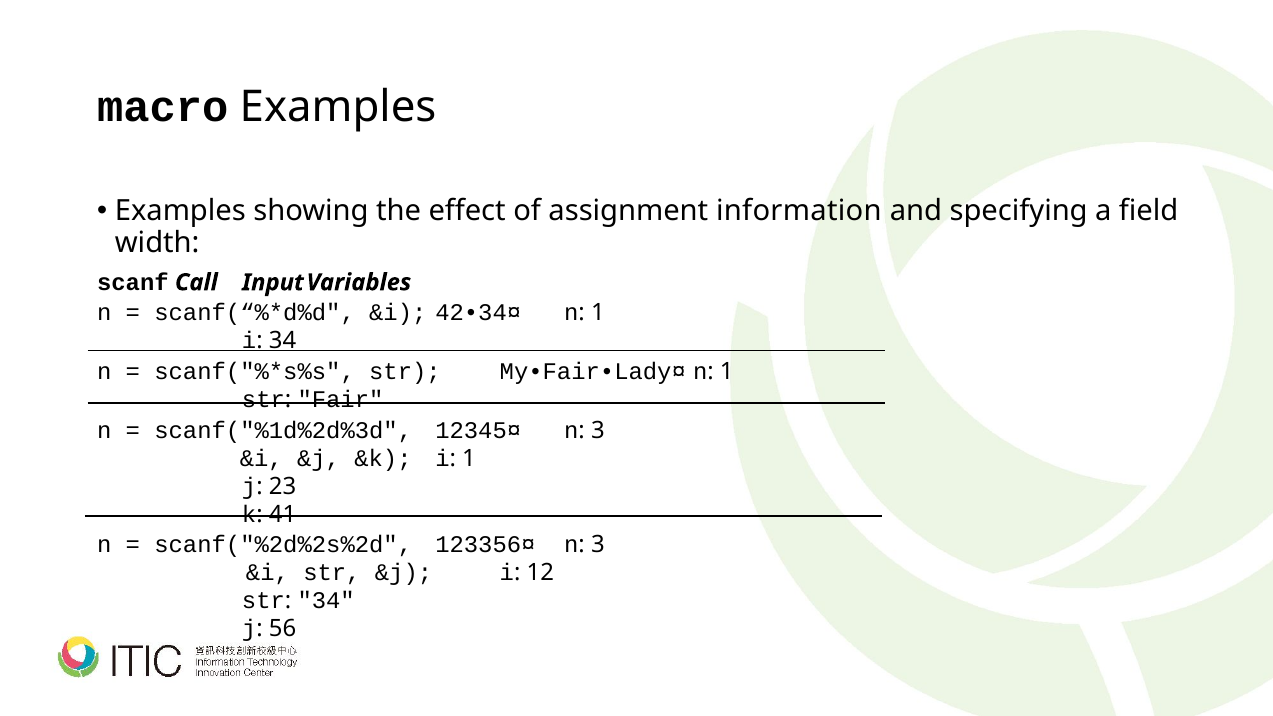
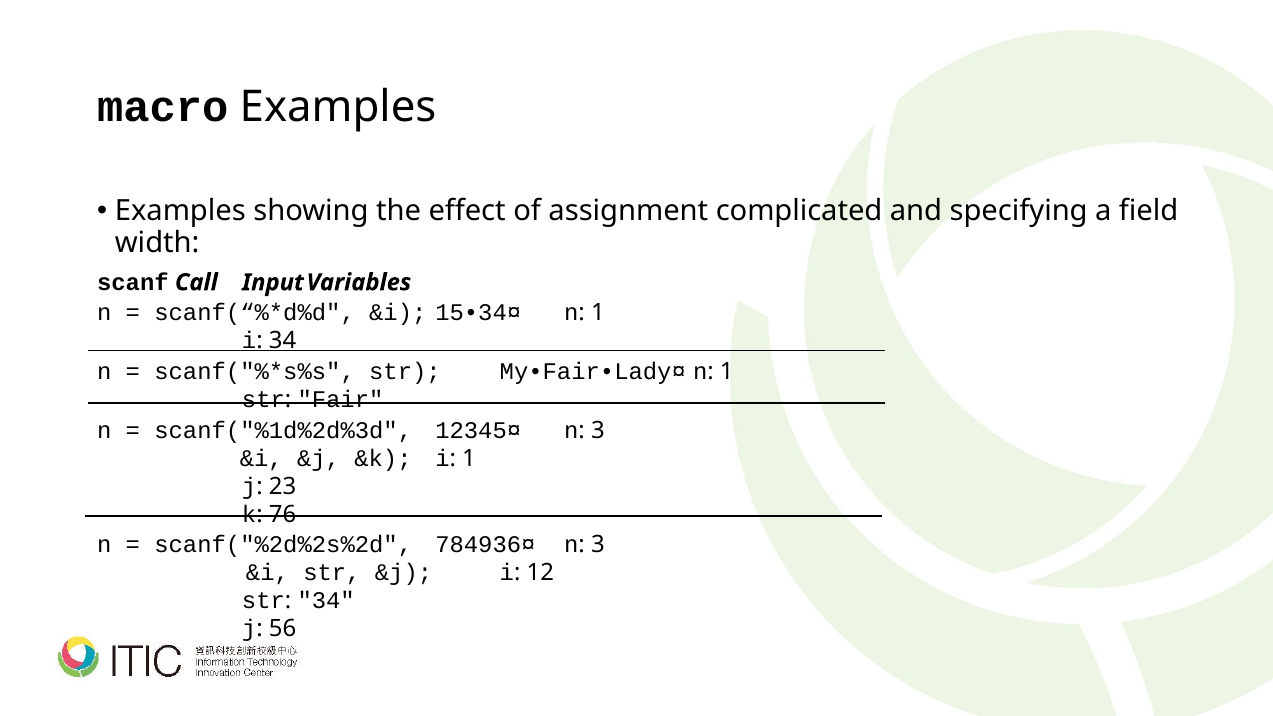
information: information -> complicated
42•34¤: 42•34¤ -> 15•34¤
41: 41 -> 76
123356¤: 123356¤ -> 784936¤
